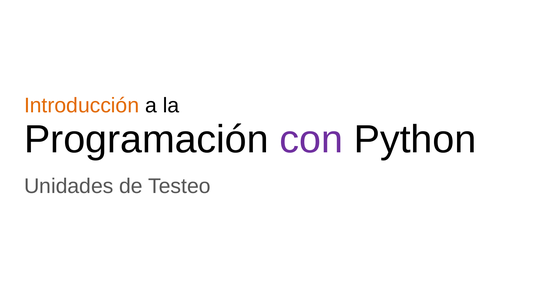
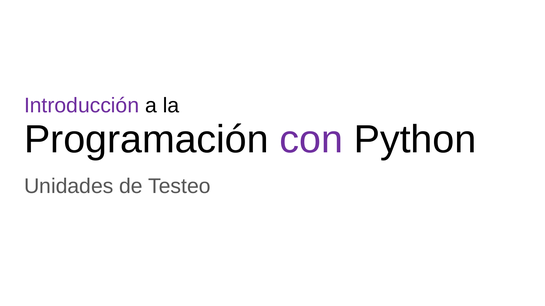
Introducción colour: orange -> purple
